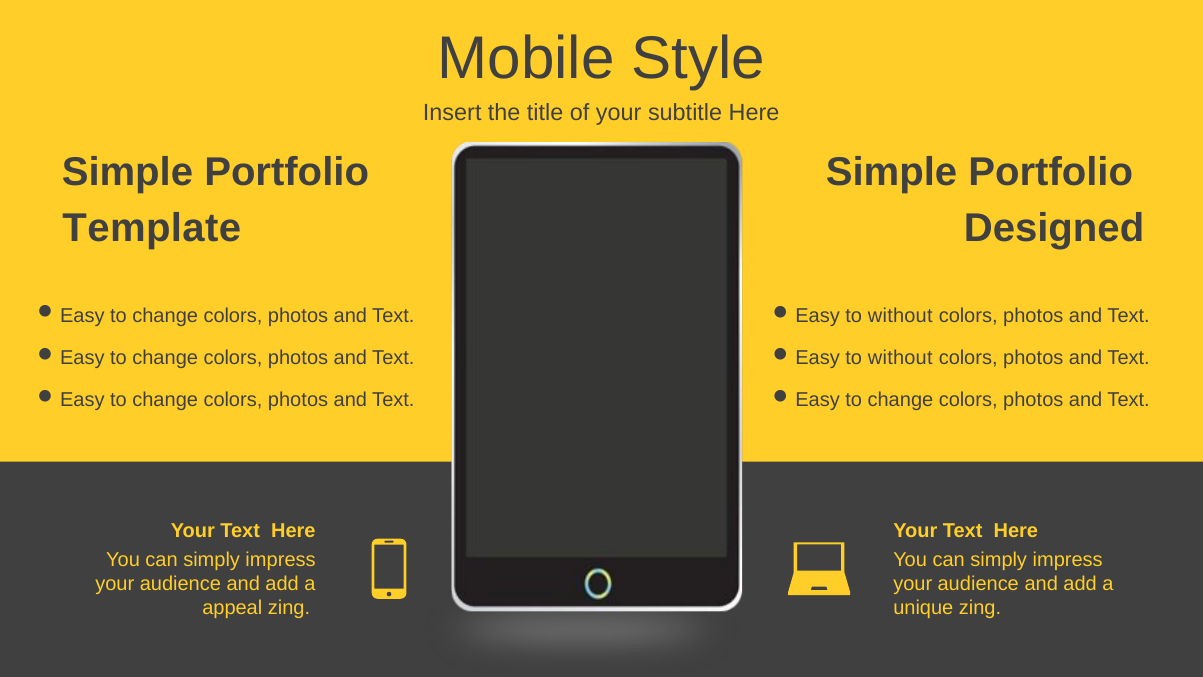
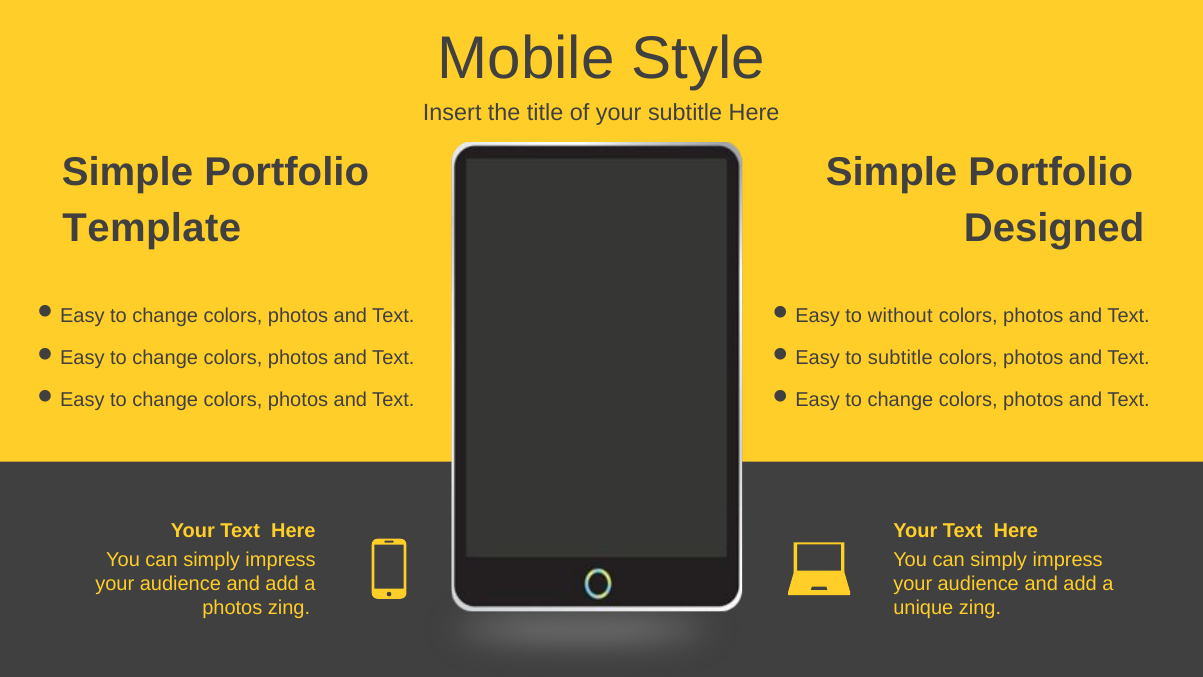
without at (900, 358): without -> subtitle
appeal at (232, 608): appeal -> photos
